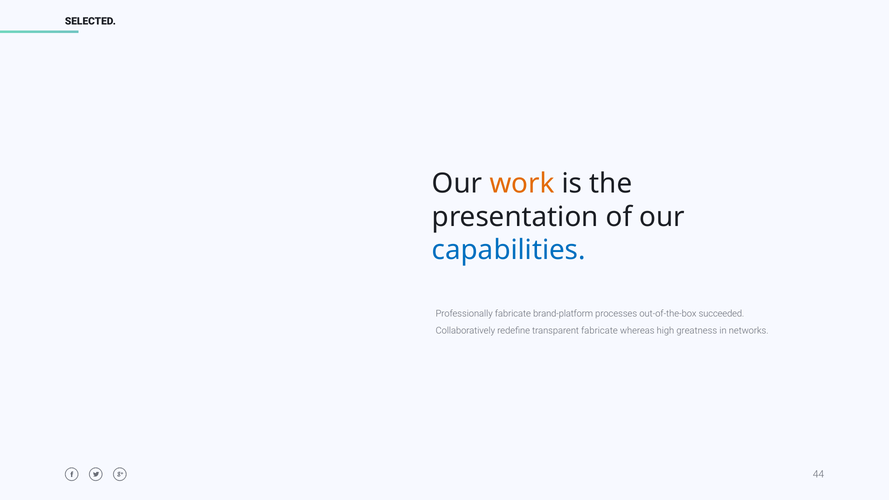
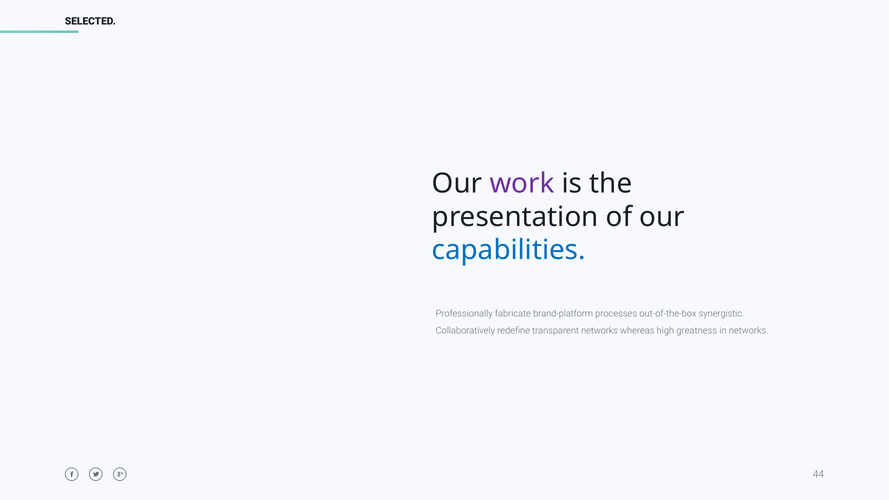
work colour: orange -> purple
succeeded: succeeded -> synergistic
transparent fabricate: fabricate -> networks
